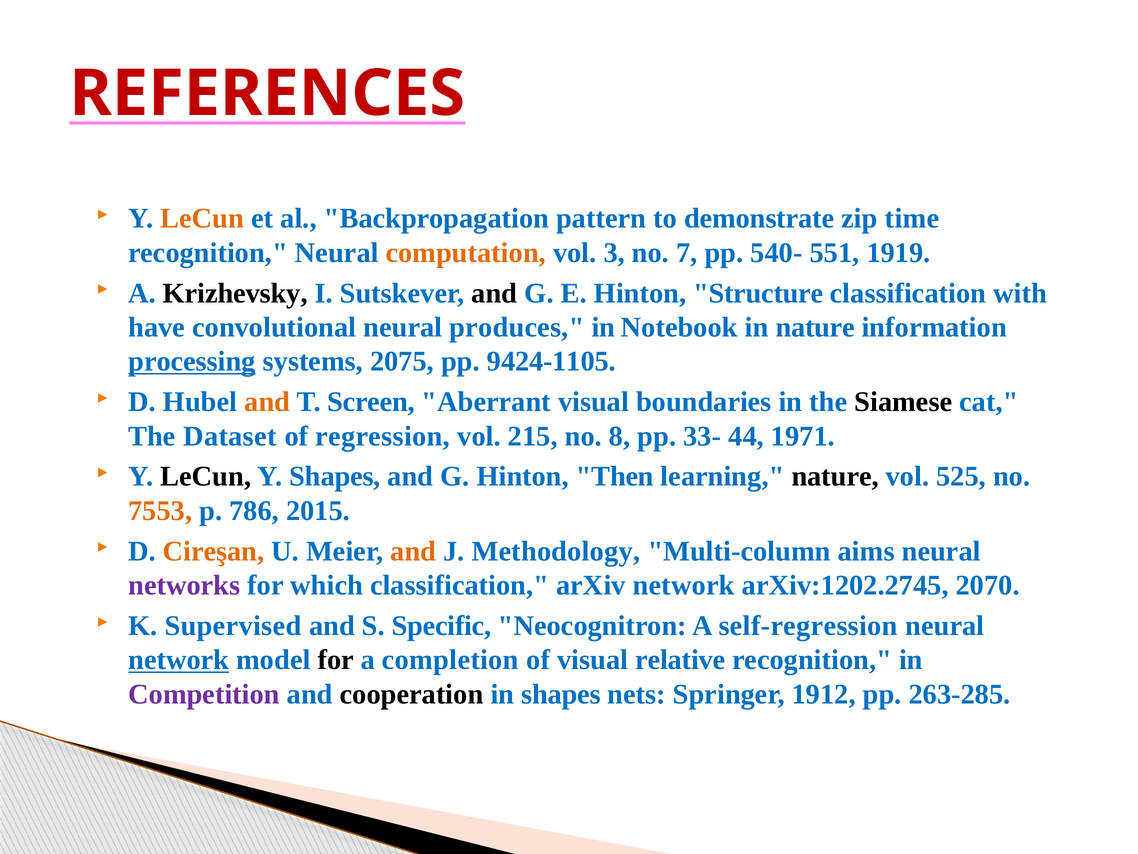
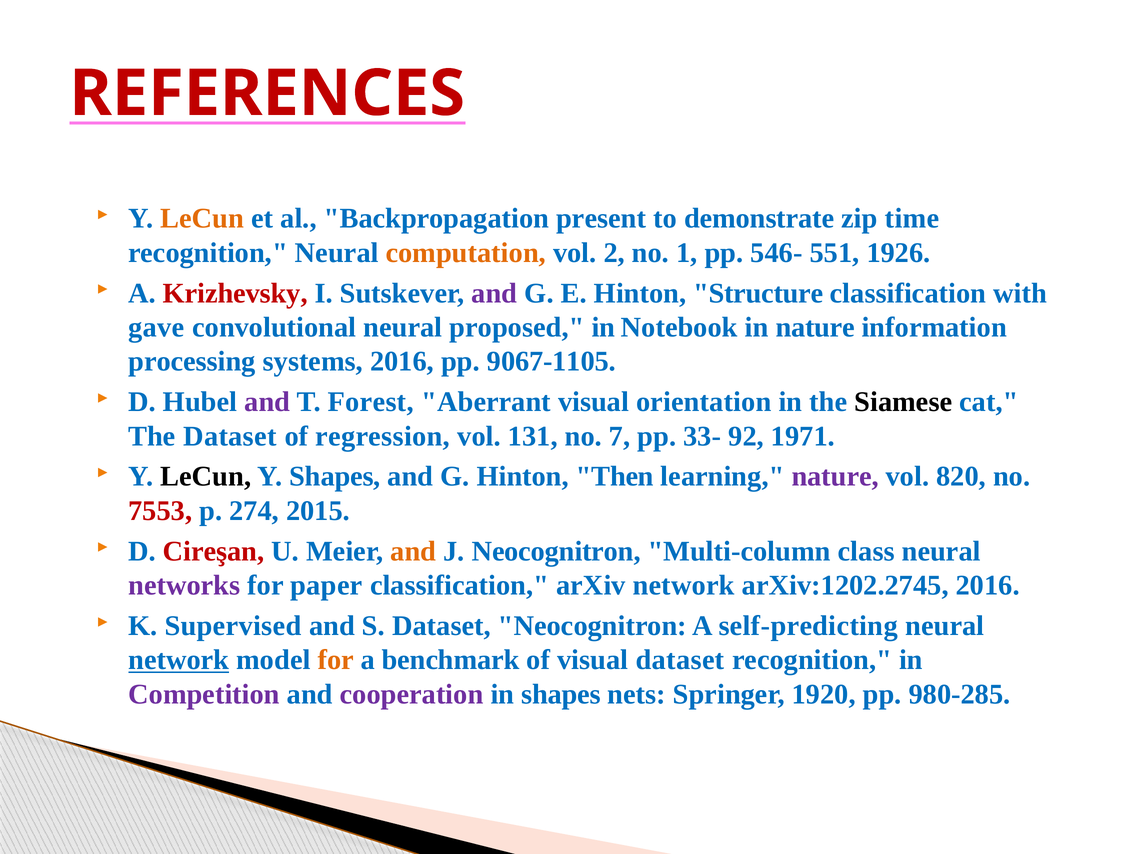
pattern: pattern -> present
3: 3 -> 2
7: 7 -> 1
540-: 540- -> 546-
1919: 1919 -> 1926
Krizhevsky colour: black -> red
and at (494, 293) colour: black -> purple
have: have -> gave
produces: produces -> proposed
processing underline: present -> none
systems 2075: 2075 -> 2016
9424-1105: 9424-1105 -> 9067-1105
and at (267, 402) colour: orange -> purple
Screen: Screen -> Forest
boundaries: boundaries -> orientation
215: 215 -> 131
8: 8 -> 7
44: 44 -> 92
nature at (835, 476) colour: black -> purple
525: 525 -> 820
7553 colour: orange -> red
786: 786 -> 274
Cireşan colour: orange -> red
J Methodology: Methodology -> Neocognitron
aims: aims -> class
which: which -> paper
arXiv:1202.2745 2070: 2070 -> 2016
S Specific: Specific -> Dataset
self-regression: self-regression -> self-predicting
for at (336, 660) colour: black -> orange
completion: completion -> benchmark
visual relative: relative -> dataset
cooperation colour: black -> purple
1912: 1912 -> 1920
263-285: 263-285 -> 980-285
